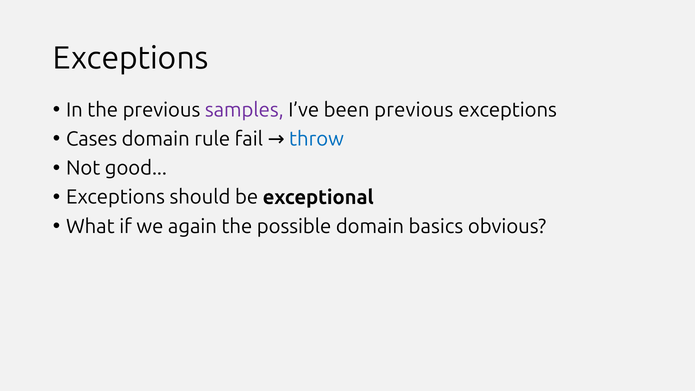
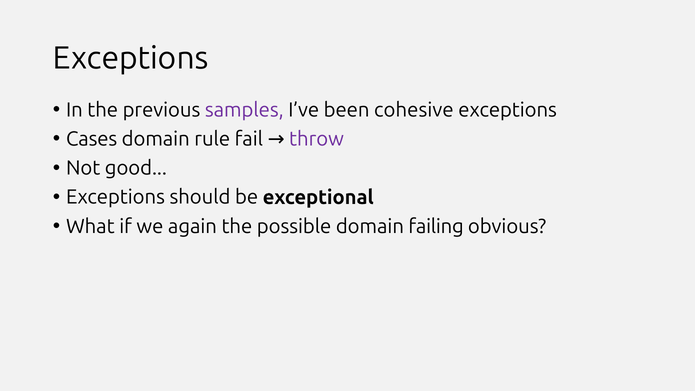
been previous: previous -> cohesive
throw colour: blue -> purple
basics: basics -> failing
